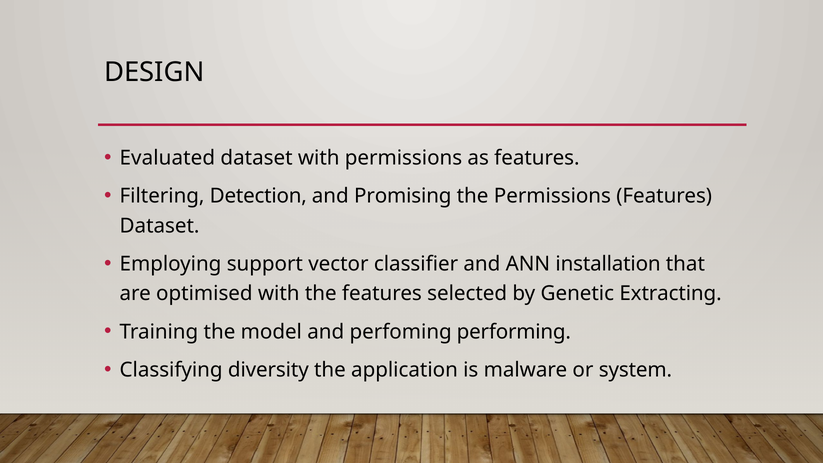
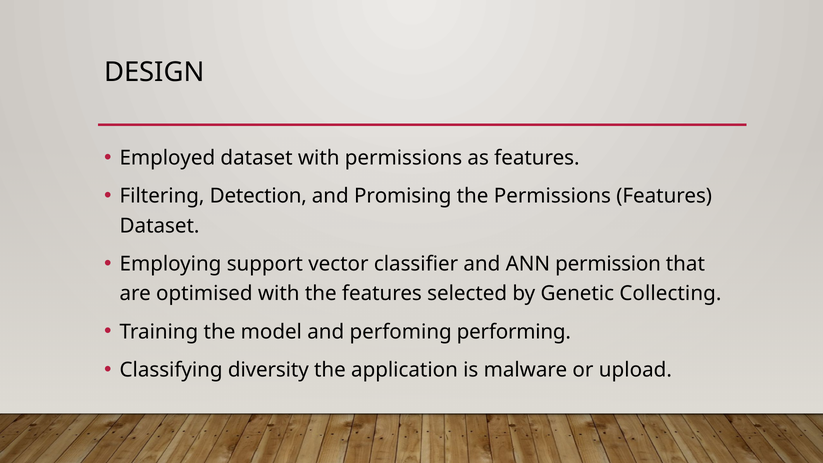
Evaluated: Evaluated -> Employed
installation: installation -> permission
Extracting: Extracting -> Collecting
system: system -> upload
